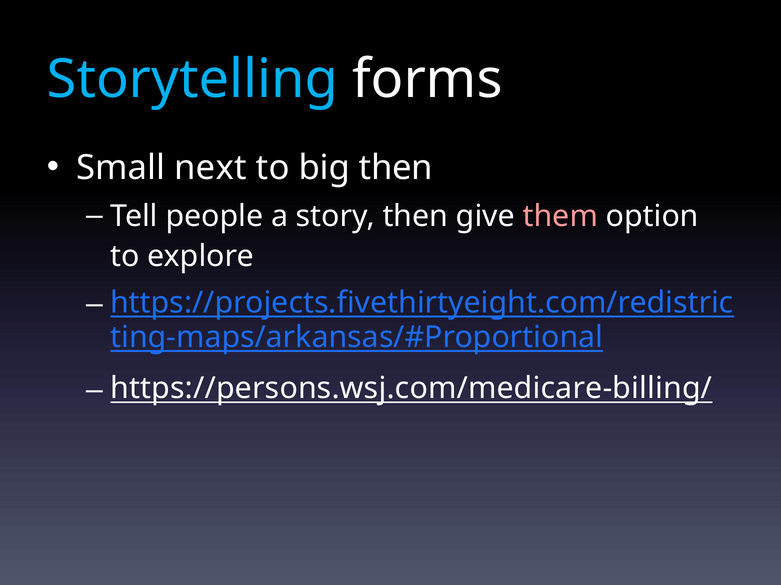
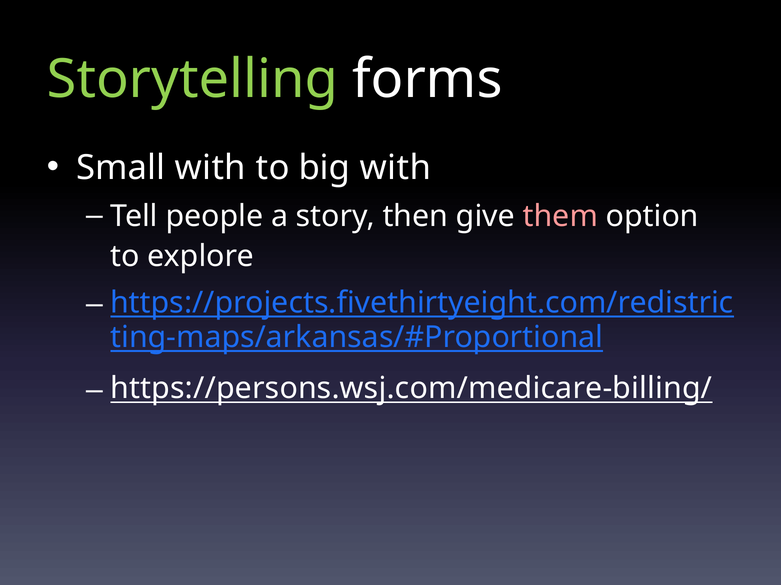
Storytelling colour: light blue -> light green
Small next: next -> with
big then: then -> with
